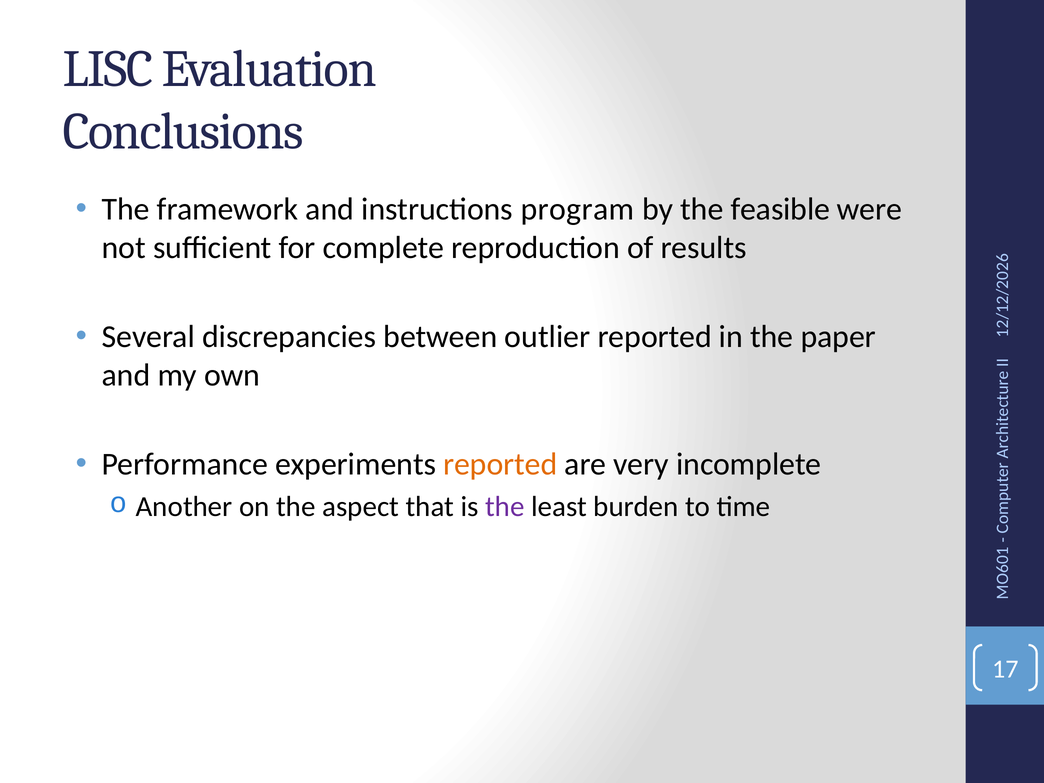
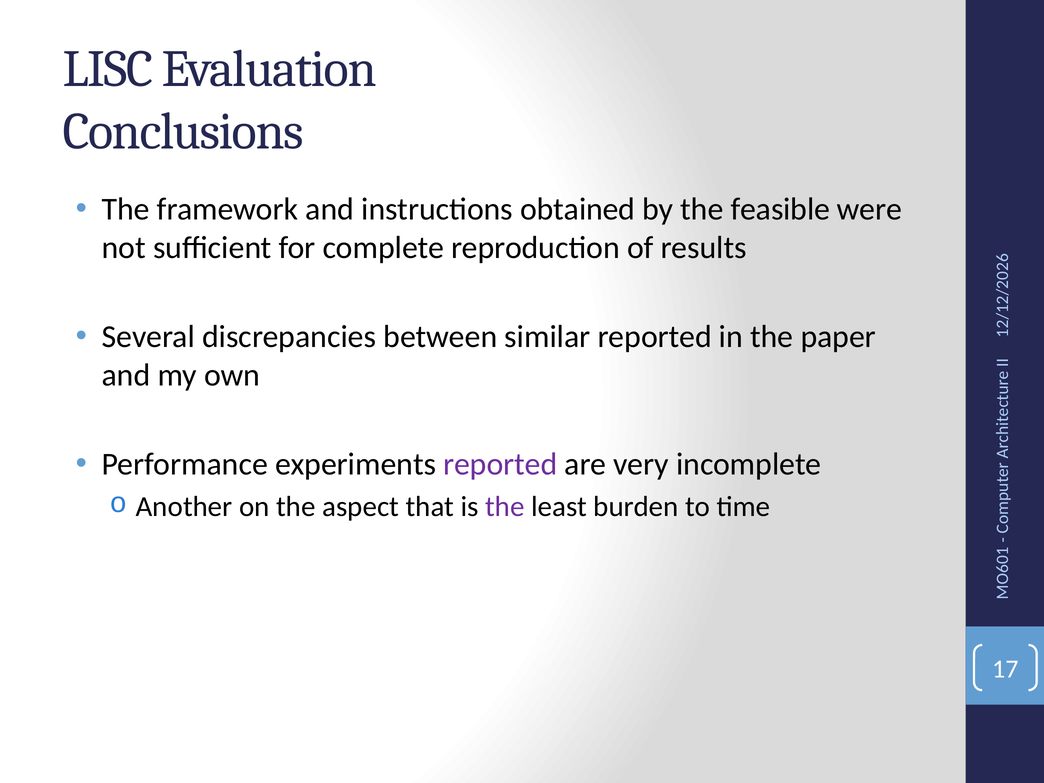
program: program -> obtained
outlier: outlier -> similar
reported at (500, 464) colour: orange -> purple
